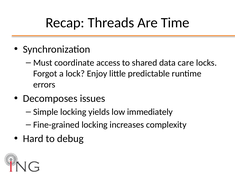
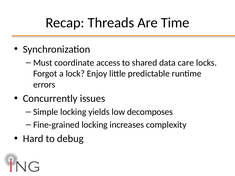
Decomposes: Decomposes -> Concurrently
immediately: immediately -> decomposes
